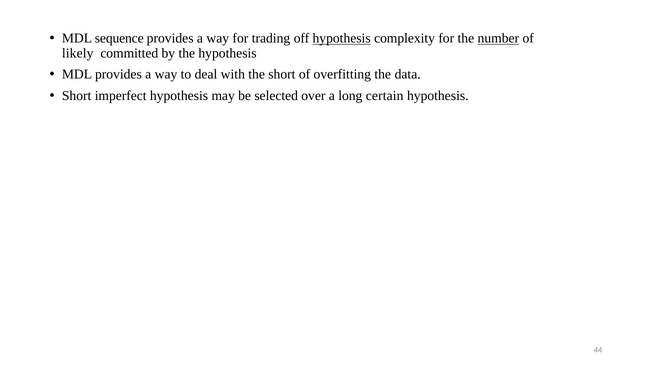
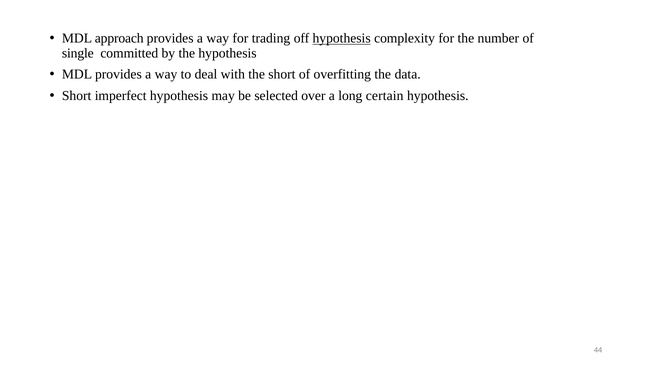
sequence: sequence -> approach
number underline: present -> none
likely: likely -> single
